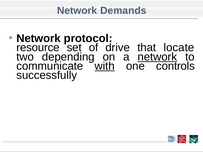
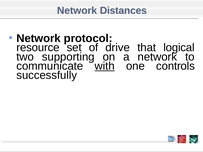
Demands: Demands -> Distances
locate: locate -> logical
depending: depending -> supporting
network at (157, 57) underline: present -> none
